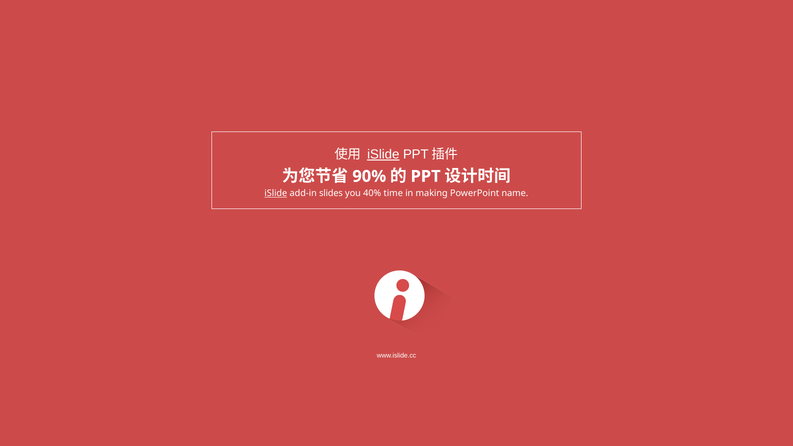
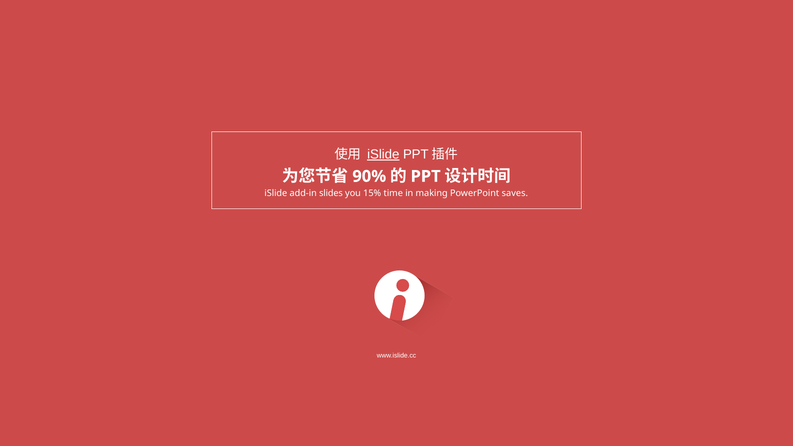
iSlide at (276, 193) underline: present -> none
40%: 40% -> 15%
name: name -> saves
